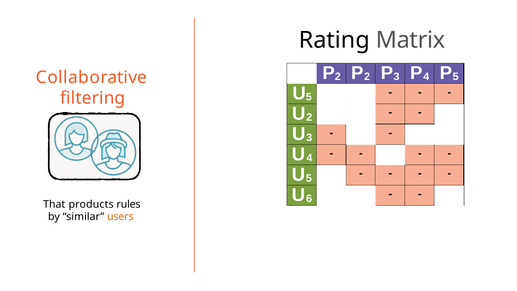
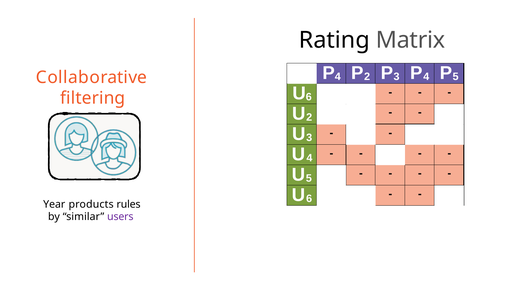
2 at (338, 77): 2 -> 4
5 at (309, 97): 5 -> 6
That: That -> Year
users colour: orange -> purple
